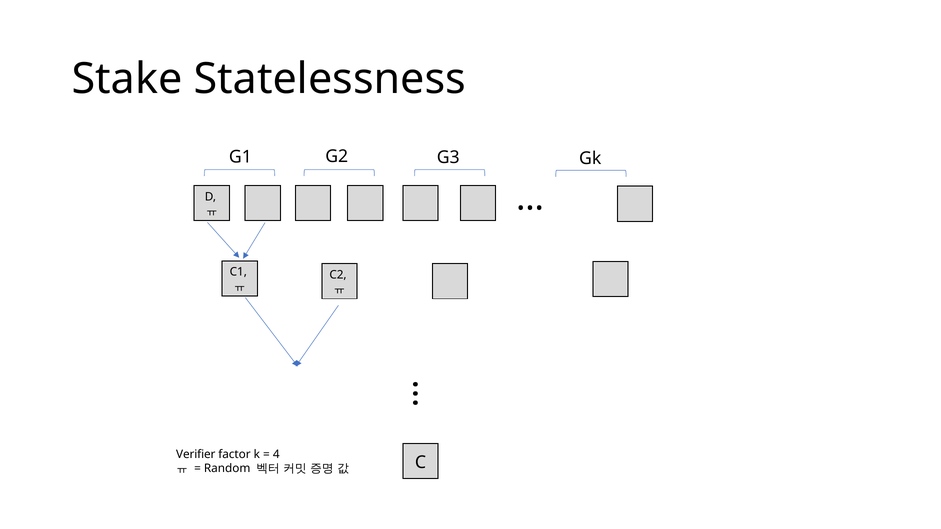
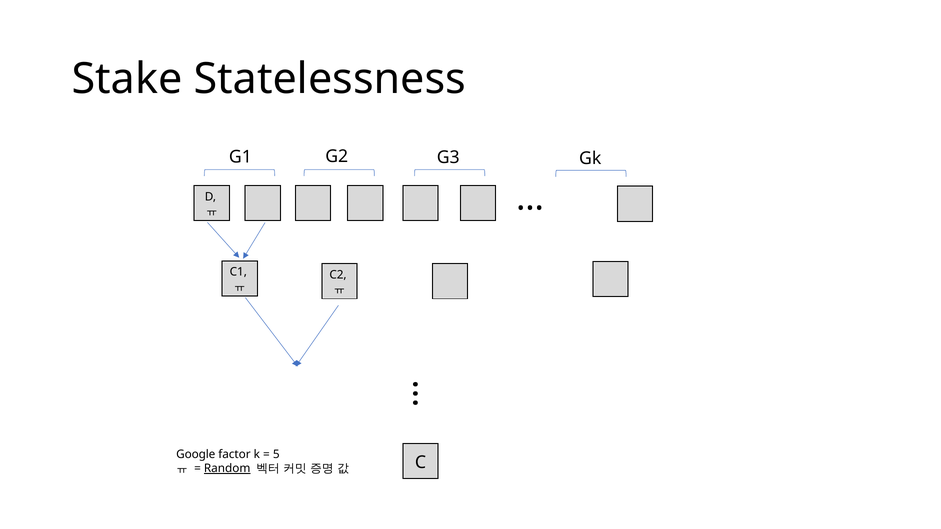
Verifier: Verifier -> Google
4: 4 -> 5
Random underline: none -> present
